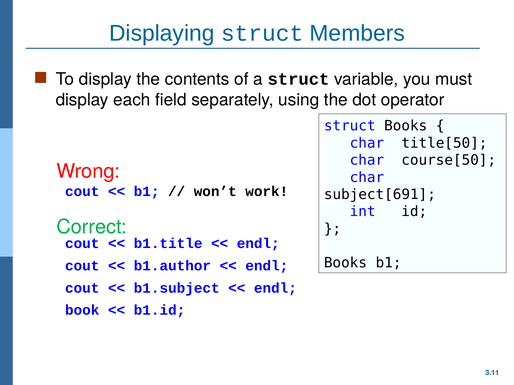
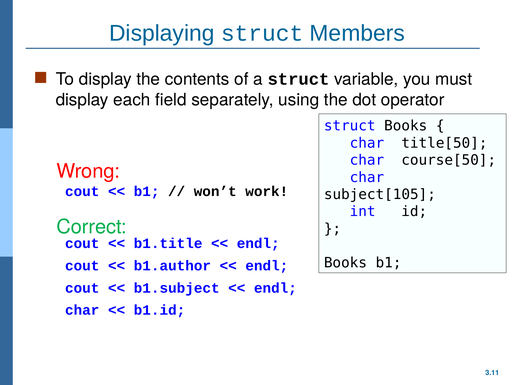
subject[691: subject[691 -> subject[105
book at (82, 311): book -> char
